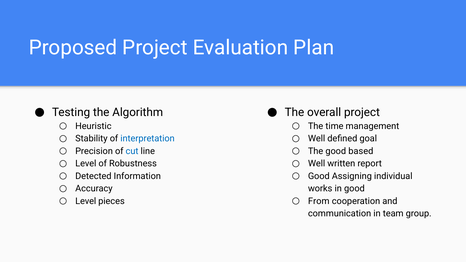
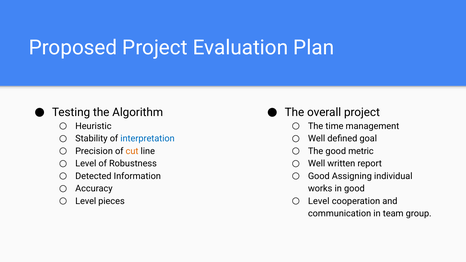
cut colour: blue -> orange
based: based -> metric
From at (319, 201): From -> Level
